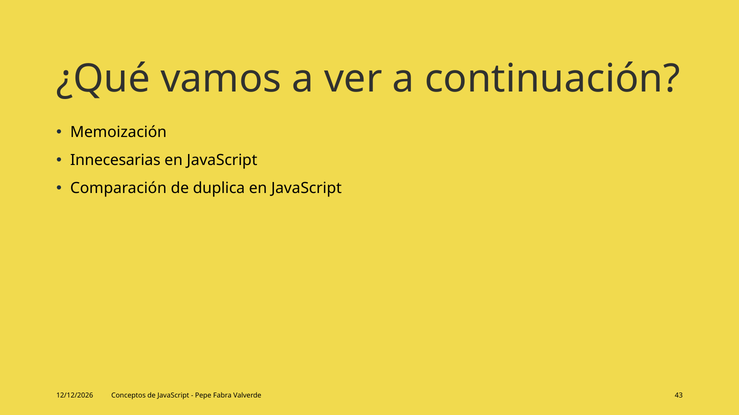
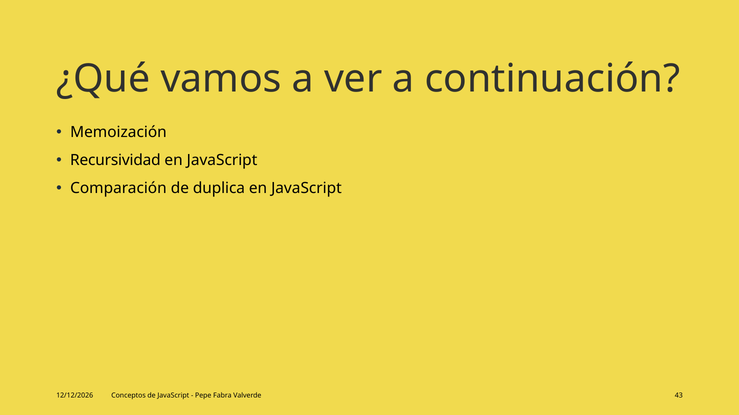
Innecesarias: Innecesarias -> Recursividad
